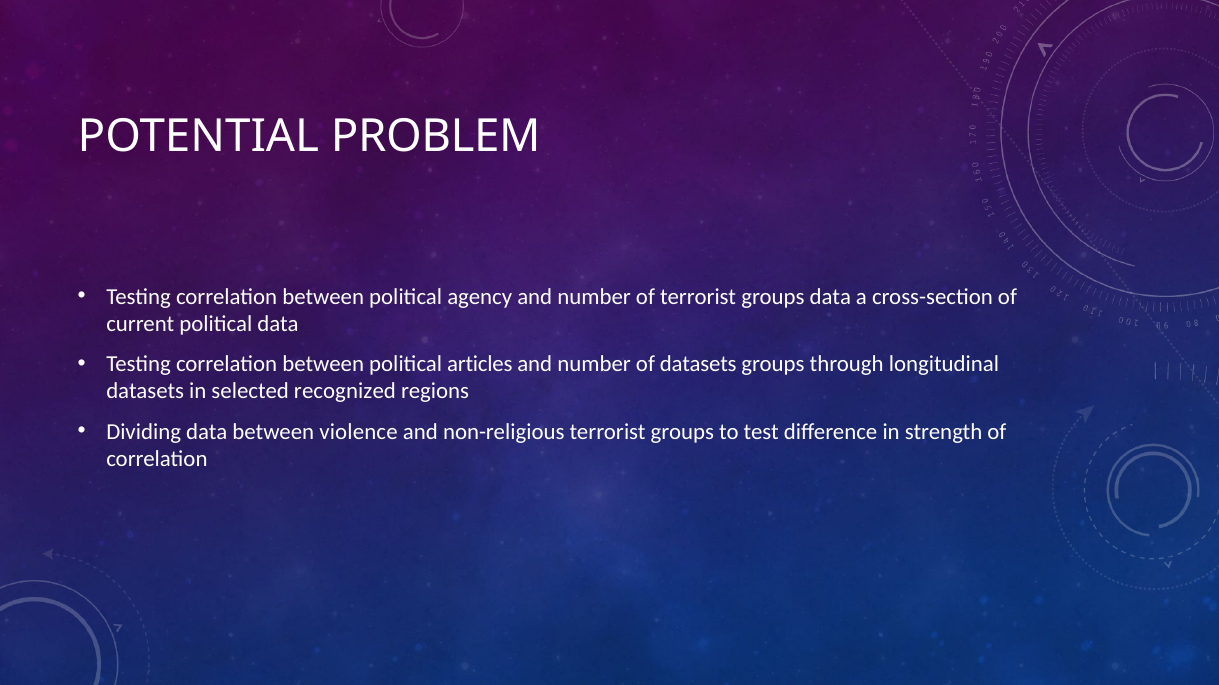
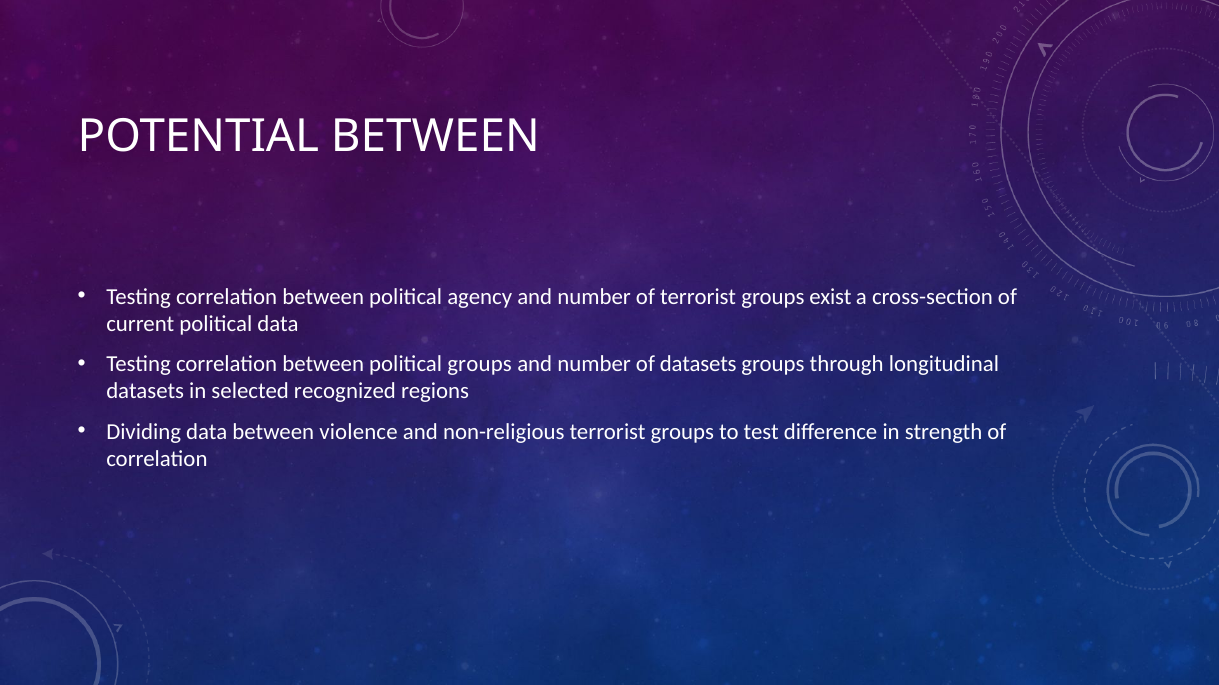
POTENTIAL PROBLEM: PROBLEM -> BETWEEN
groups data: data -> exist
political articles: articles -> groups
